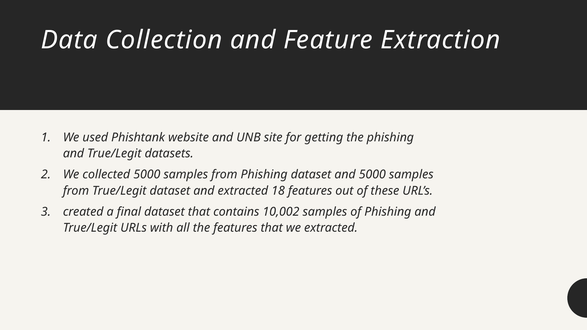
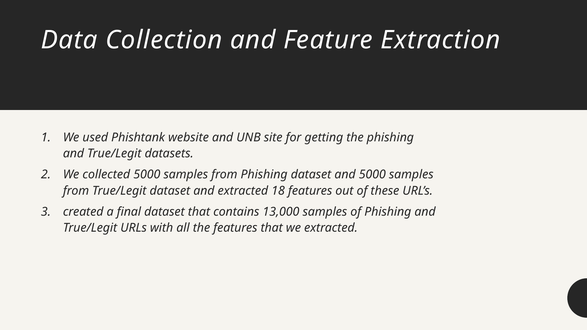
10,002: 10,002 -> 13,000
